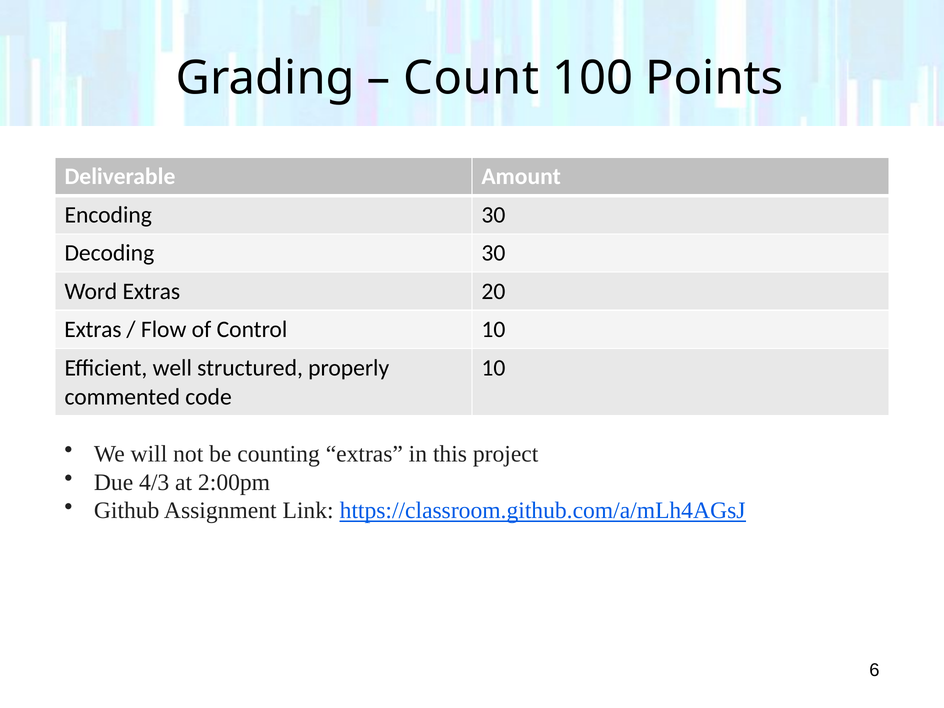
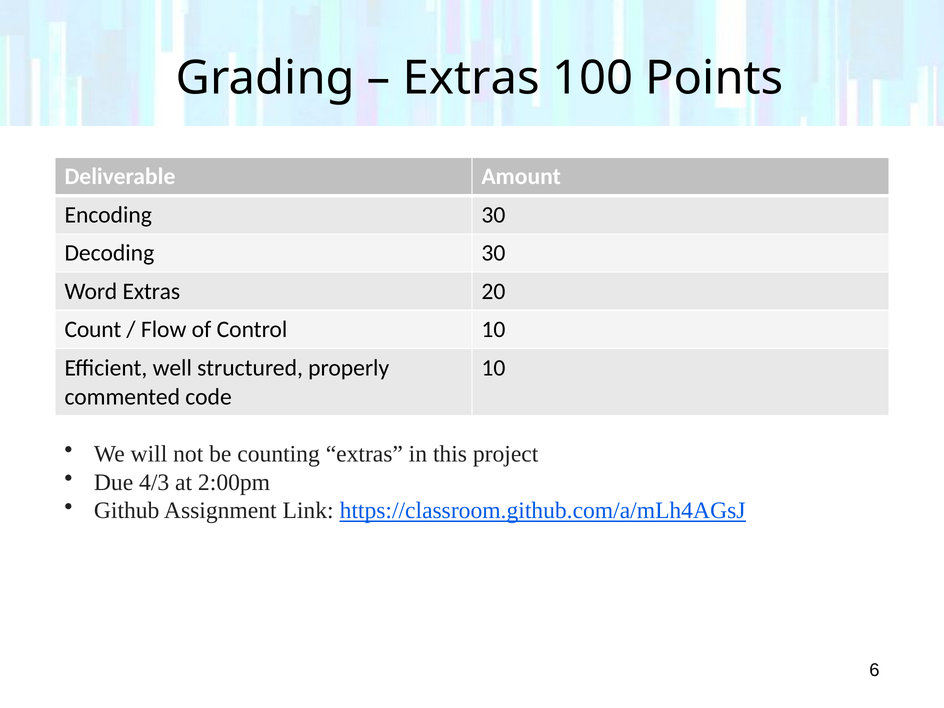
Count at (471, 78): Count -> Extras
Extras at (93, 330): Extras -> Count
